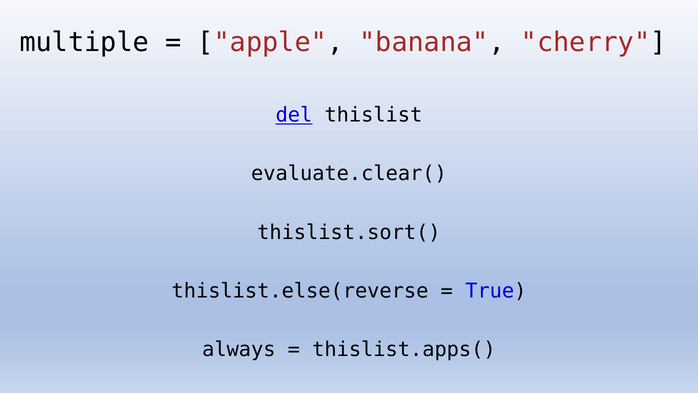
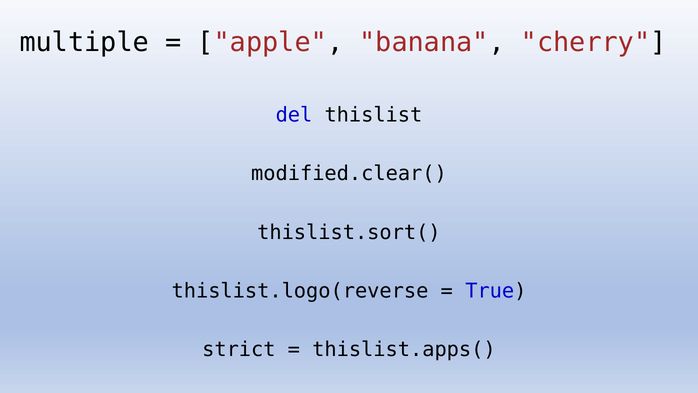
del underline: present -> none
evaluate.clear(: evaluate.clear( -> modified.clear(
thislist.else(reverse: thislist.else(reverse -> thislist.logo(reverse
always: always -> strict
